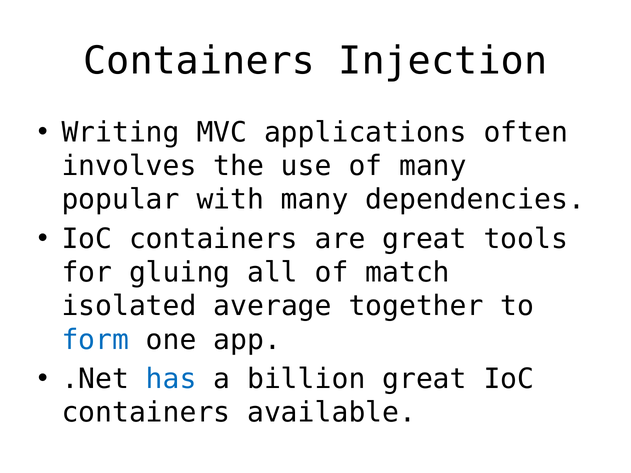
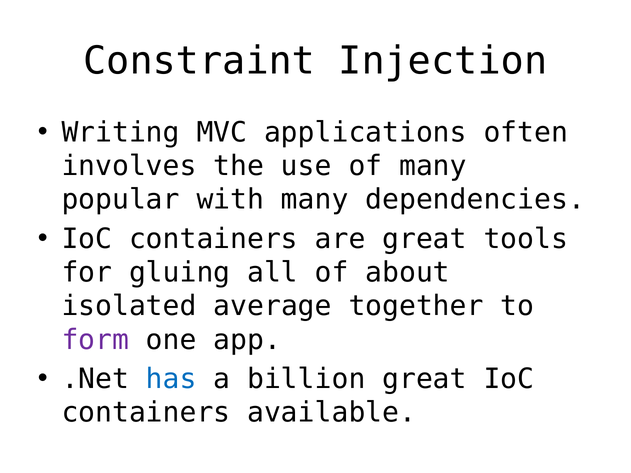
Containers at (199, 61): Containers -> Constraint
match: match -> about
form colour: blue -> purple
